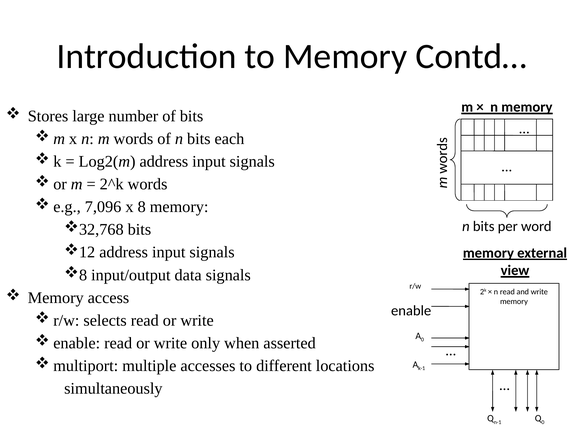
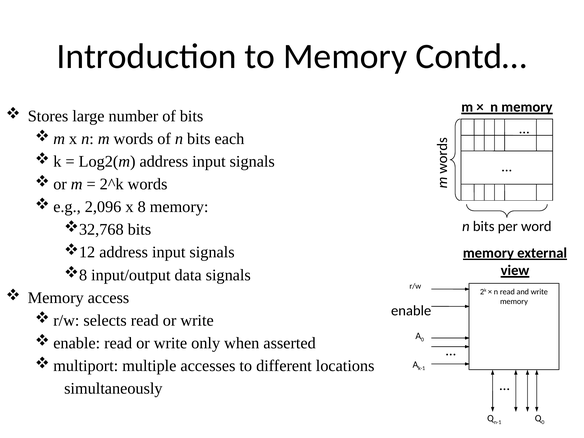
7,096: 7,096 -> 2,096
